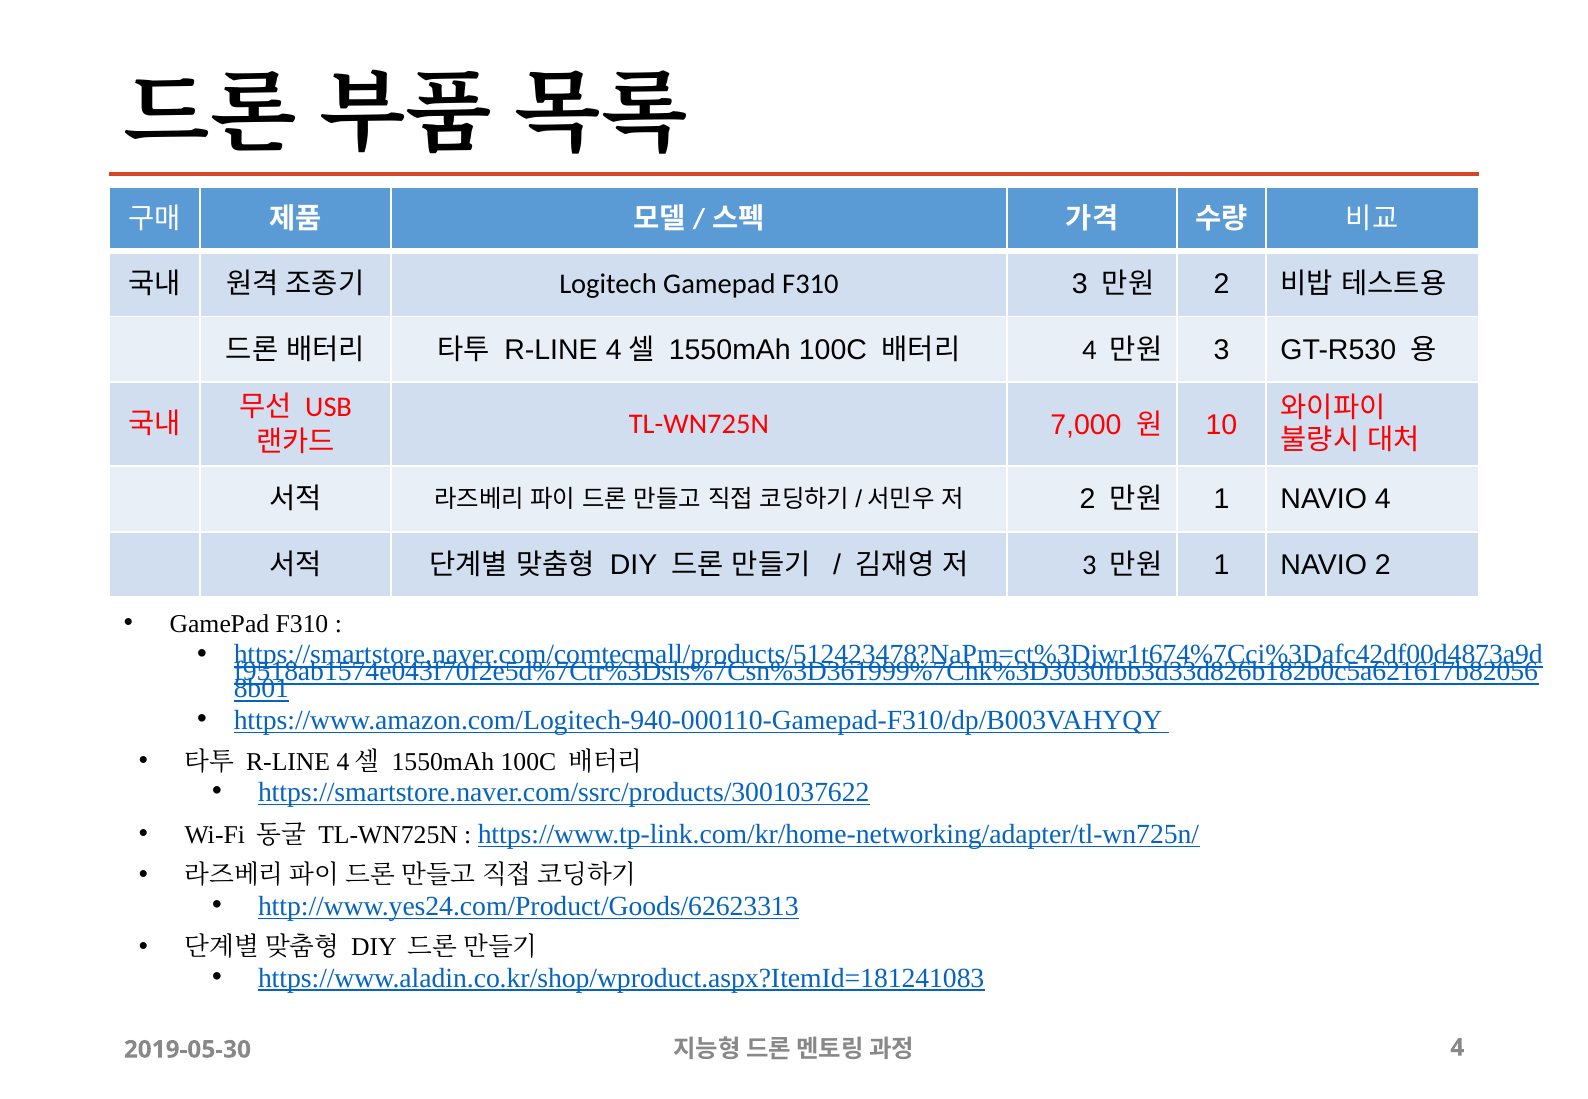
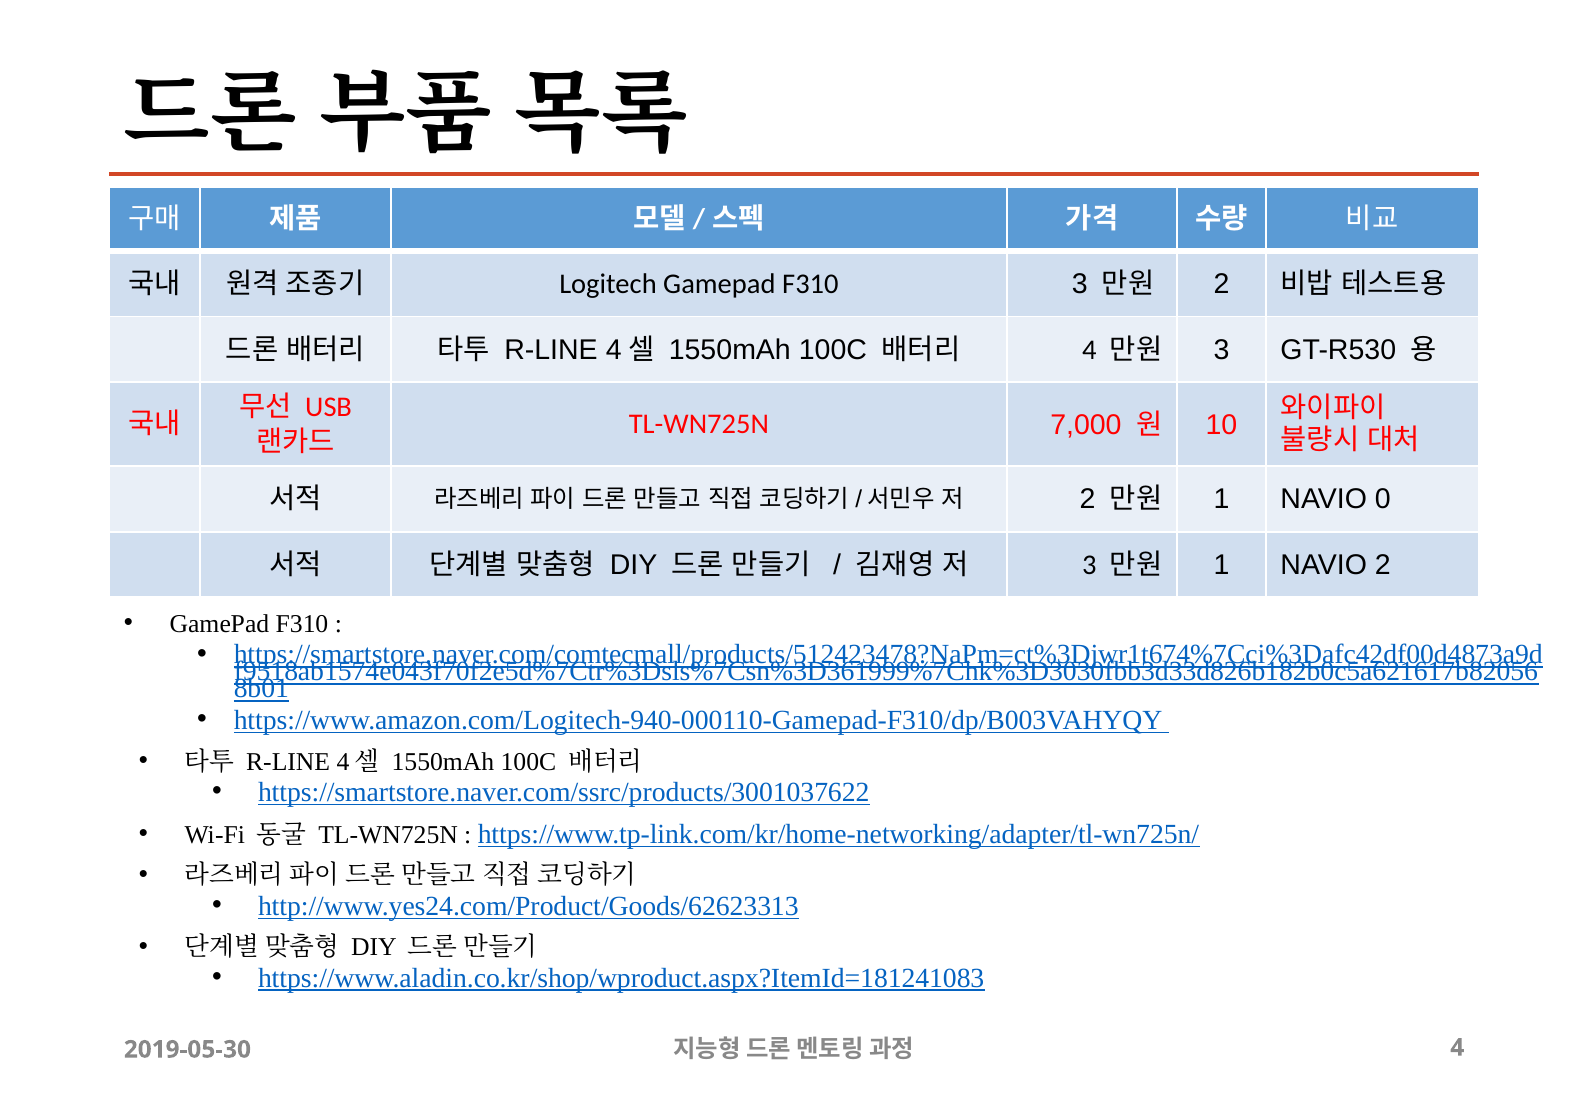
NAVIO 4: 4 -> 0
